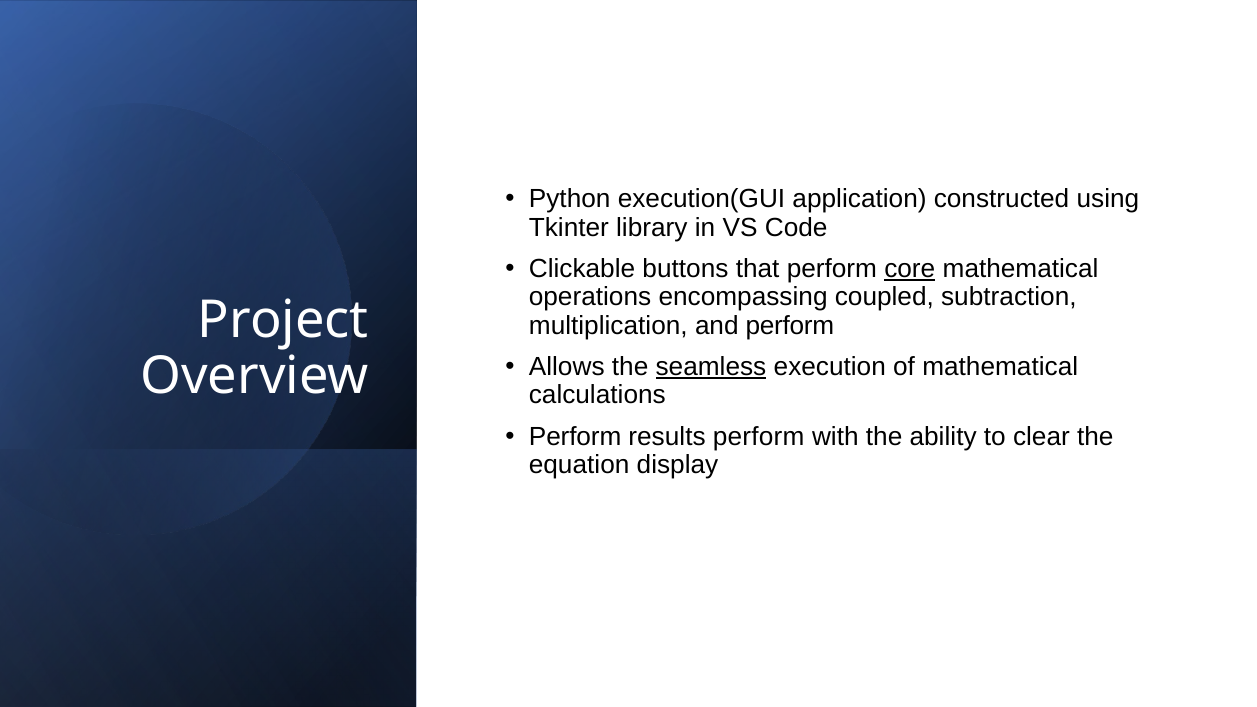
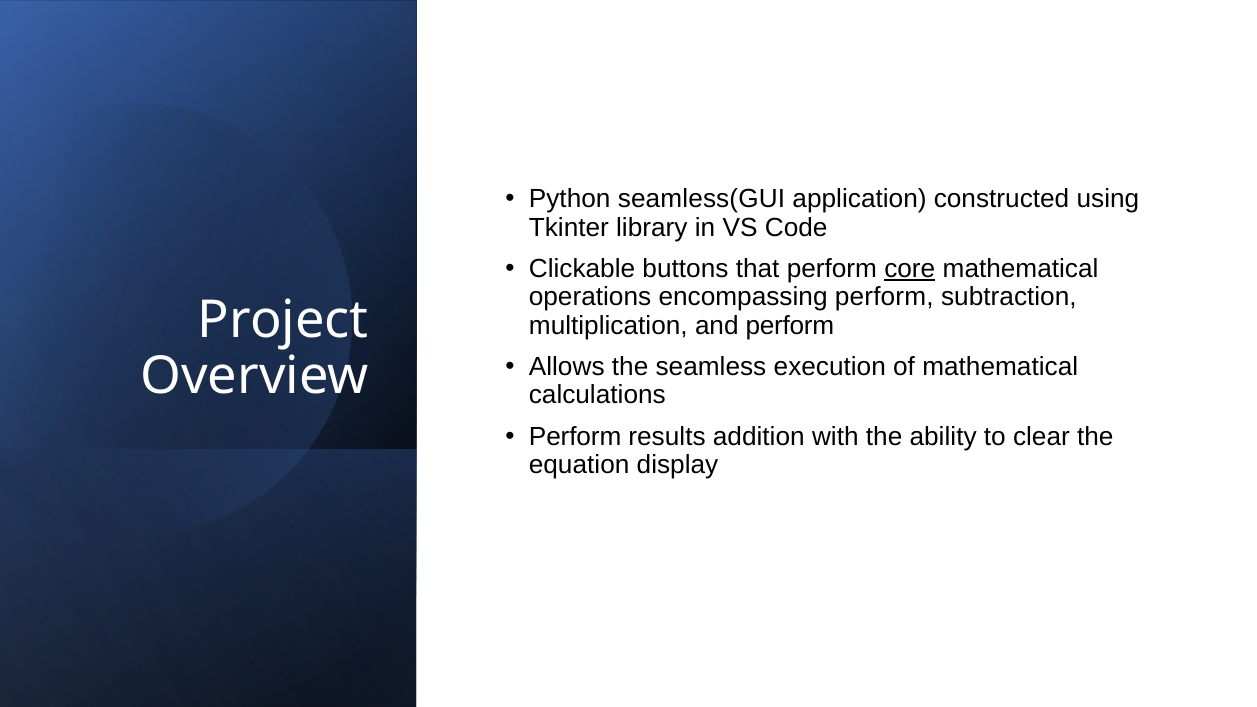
execution(GUI: execution(GUI -> seamless(GUI
encompassing coupled: coupled -> perform
seamless underline: present -> none
results perform: perform -> addition
